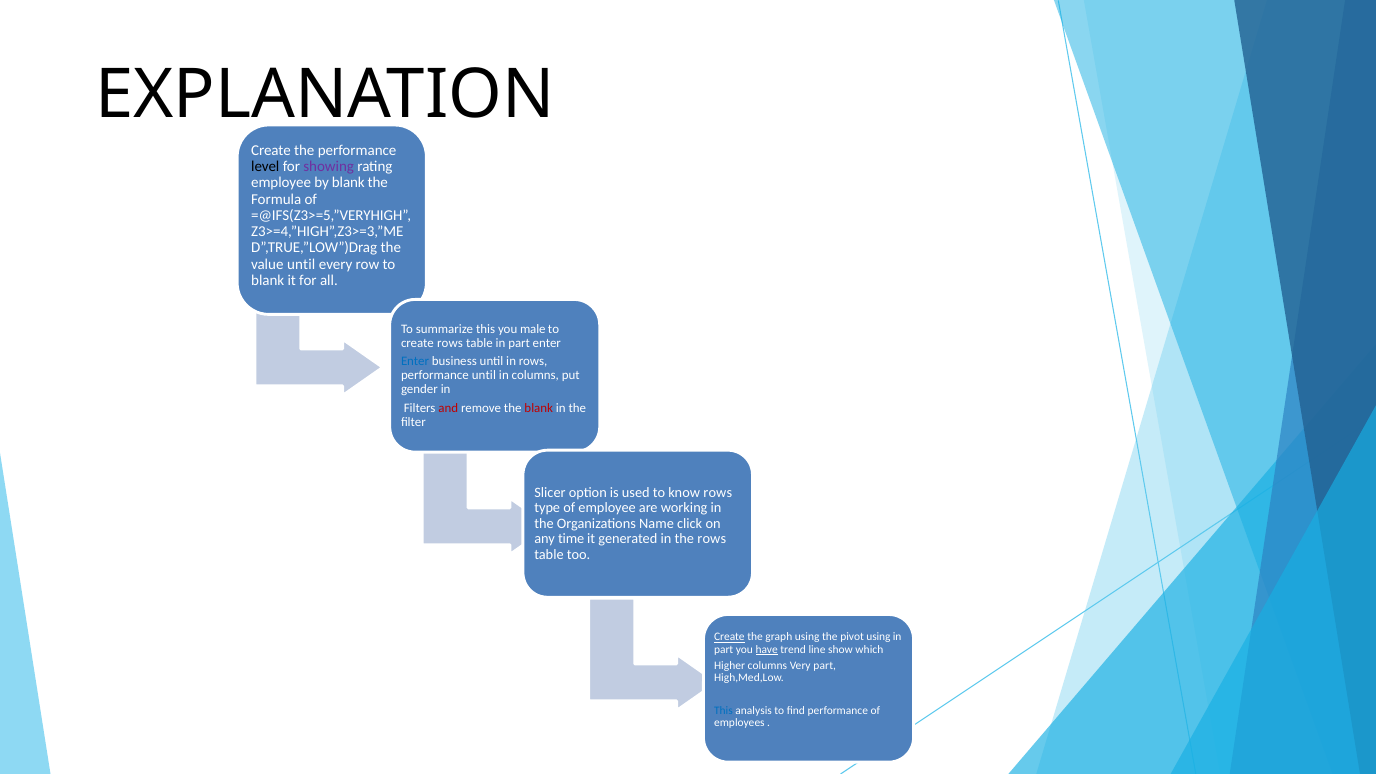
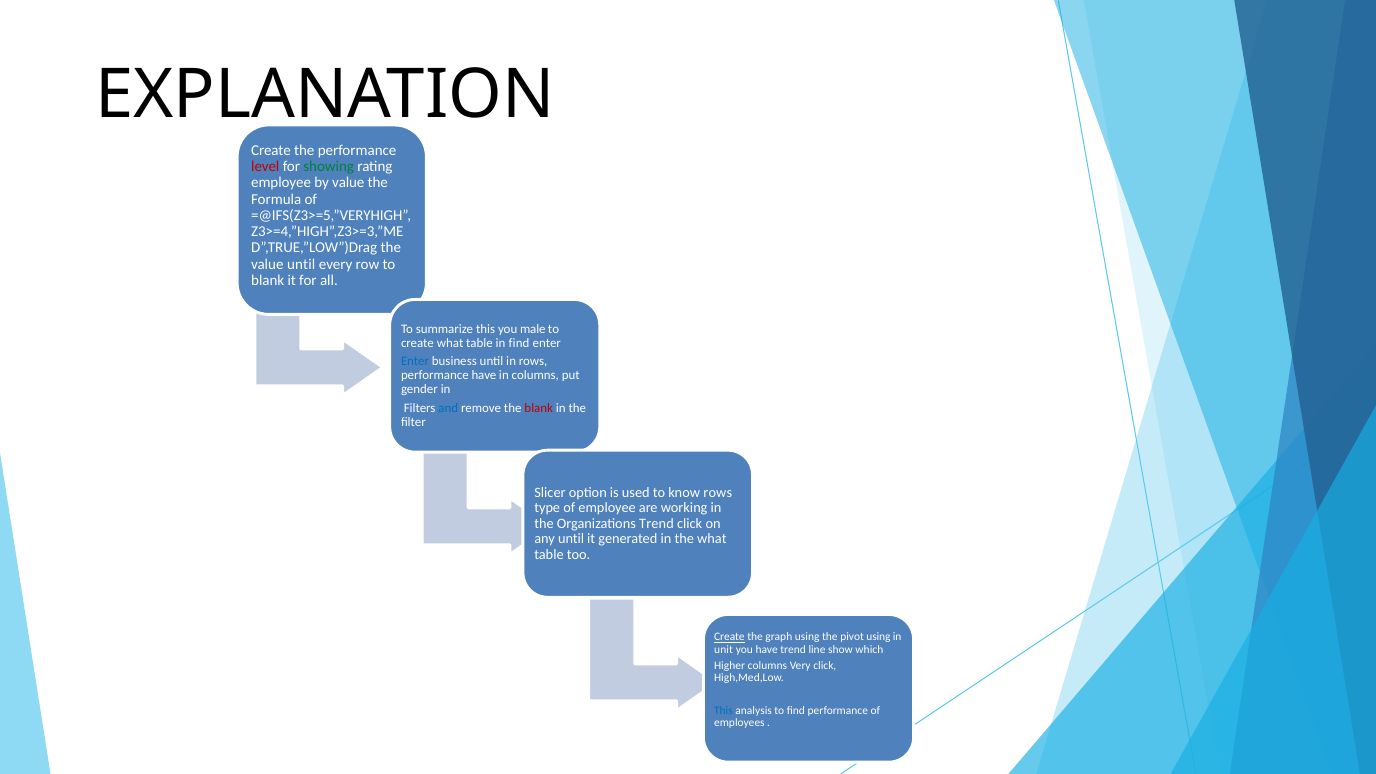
level colour: black -> red
showing colour: purple -> green
by blank: blank -> value
create rows: rows -> what
table in part: part -> find
performance until: until -> have
and colour: red -> blue
Organizations Name: Name -> Trend
any time: time -> until
the rows: rows -> what
part at (724, 649): part -> unit
have at (767, 649) underline: present -> none
Very part: part -> click
